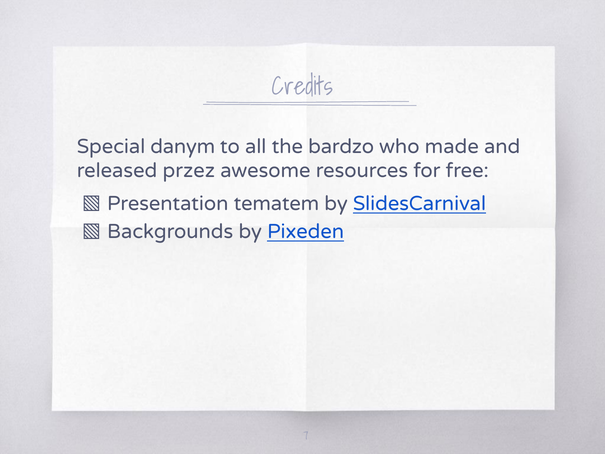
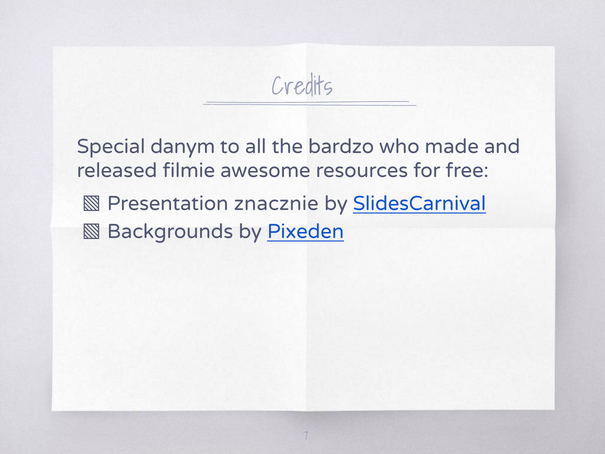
przez: przez -> filmie
tematem: tematem -> znacznie
